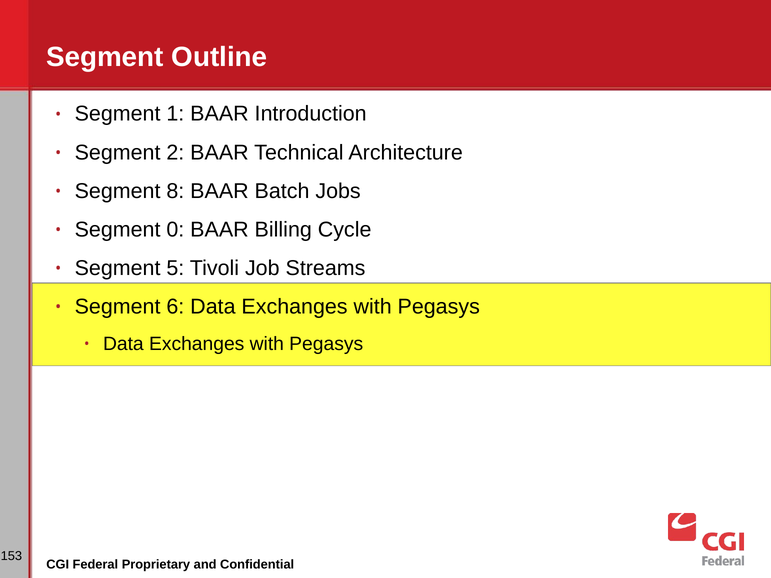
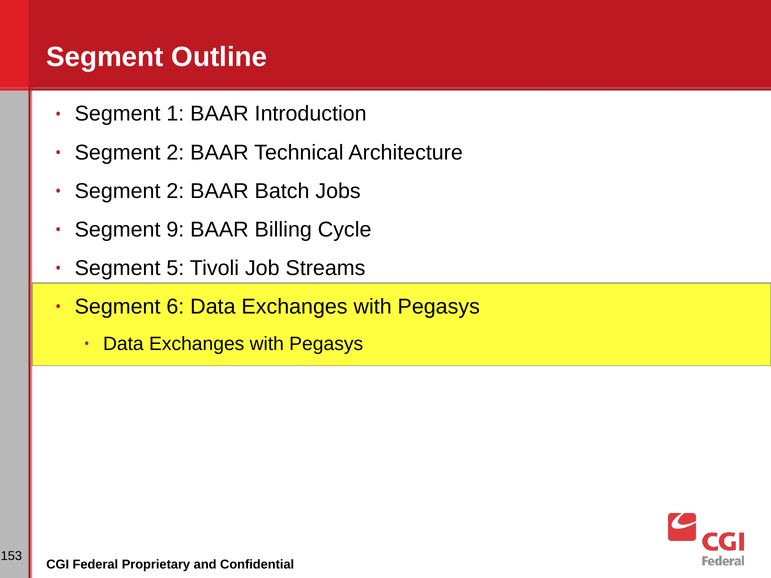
8 at (175, 191): 8 -> 2
0: 0 -> 9
